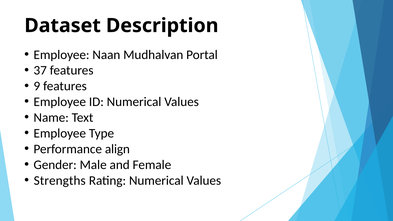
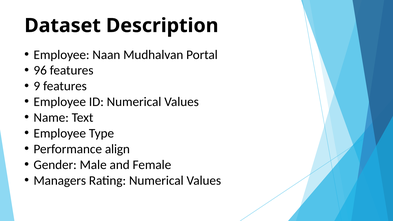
37: 37 -> 96
Strengths: Strengths -> Managers
